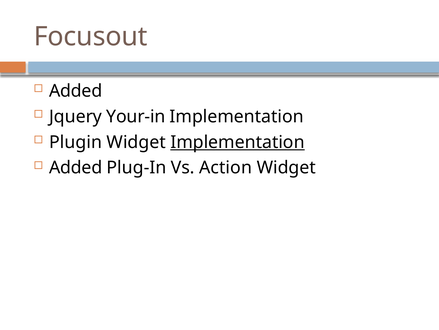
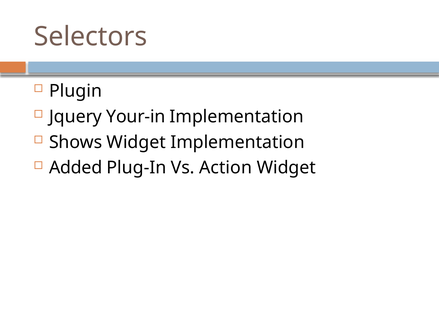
Focusout: Focusout -> Selectors
Added at (76, 91): Added -> Plugin
Plugin: Plugin -> Shows
Implementation at (237, 142) underline: present -> none
